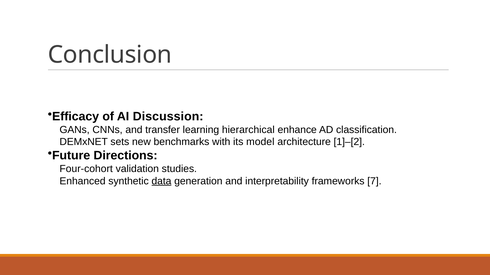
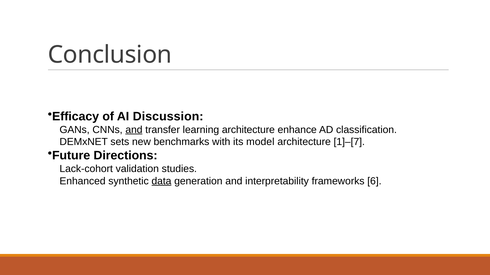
and at (134, 130) underline: none -> present
learning hierarchical: hierarchical -> architecture
1]–[2: 1]–[2 -> 1]–[7
Four-cohort: Four-cohort -> Lack-cohort
7: 7 -> 6
